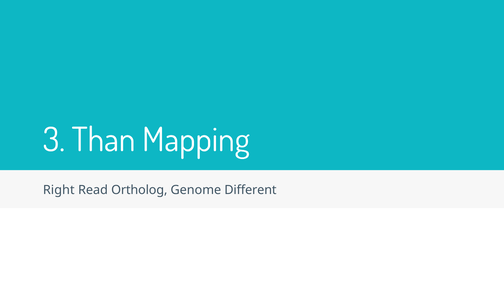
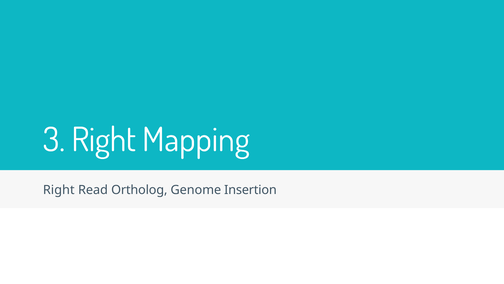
3 Than: Than -> Right
Different: Different -> Insertion
